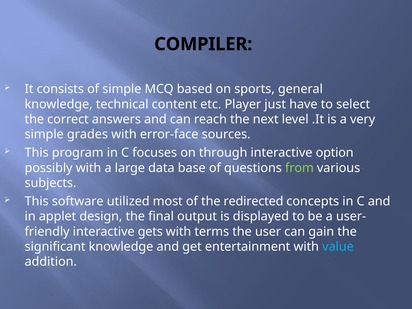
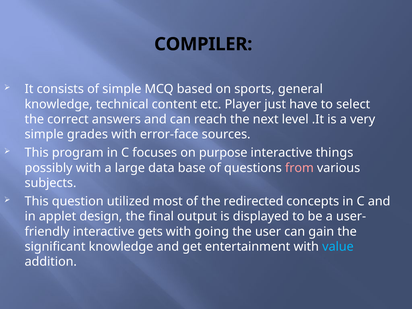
through: through -> purpose
option: option -> things
from colour: light green -> pink
software: software -> question
terms: terms -> going
